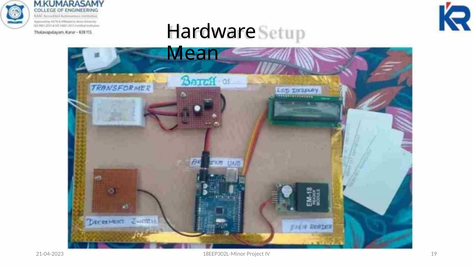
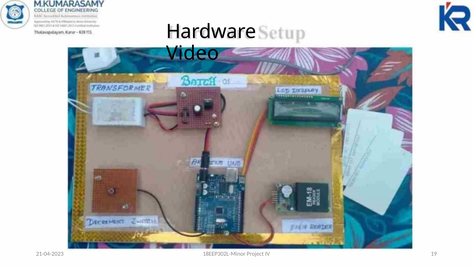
Mean: Mean -> Video
